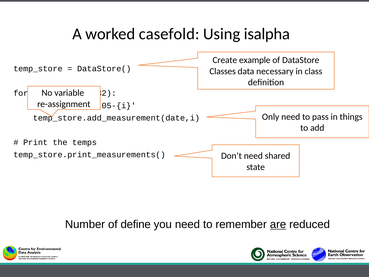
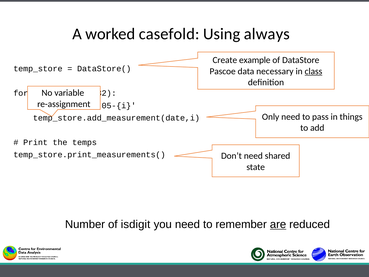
isalpha: isalpha -> always
Classes: Classes -> Pascoe
class underline: none -> present
define: define -> isdigit
